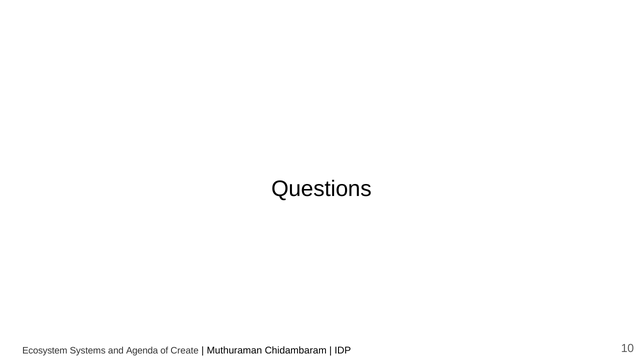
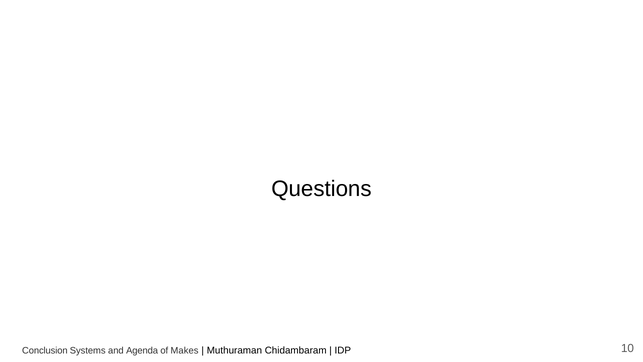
Ecosystem: Ecosystem -> Conclusion
Create: Create -> Makes
